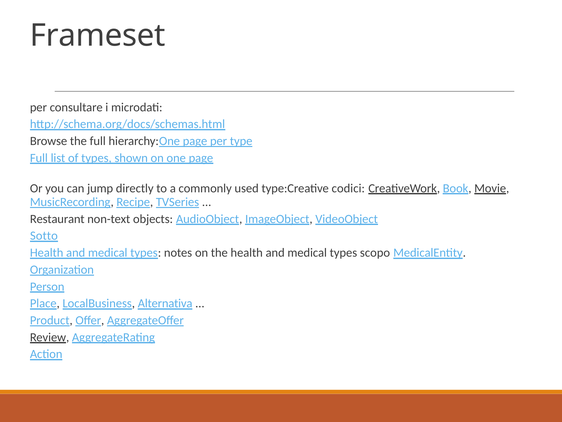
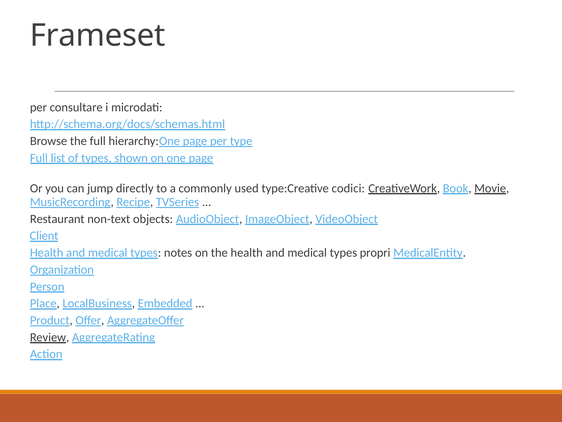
Sotto: Sotto -> Client
scopo: scopo -> propri
Alternativa: Alternativa -> Embedded
